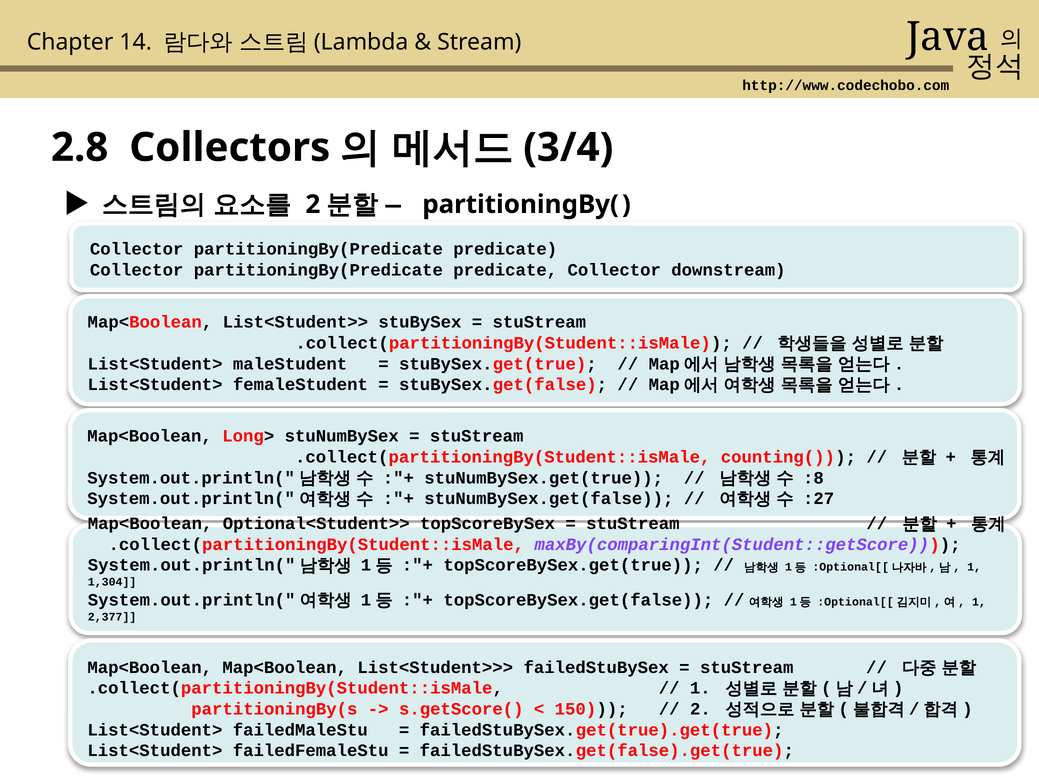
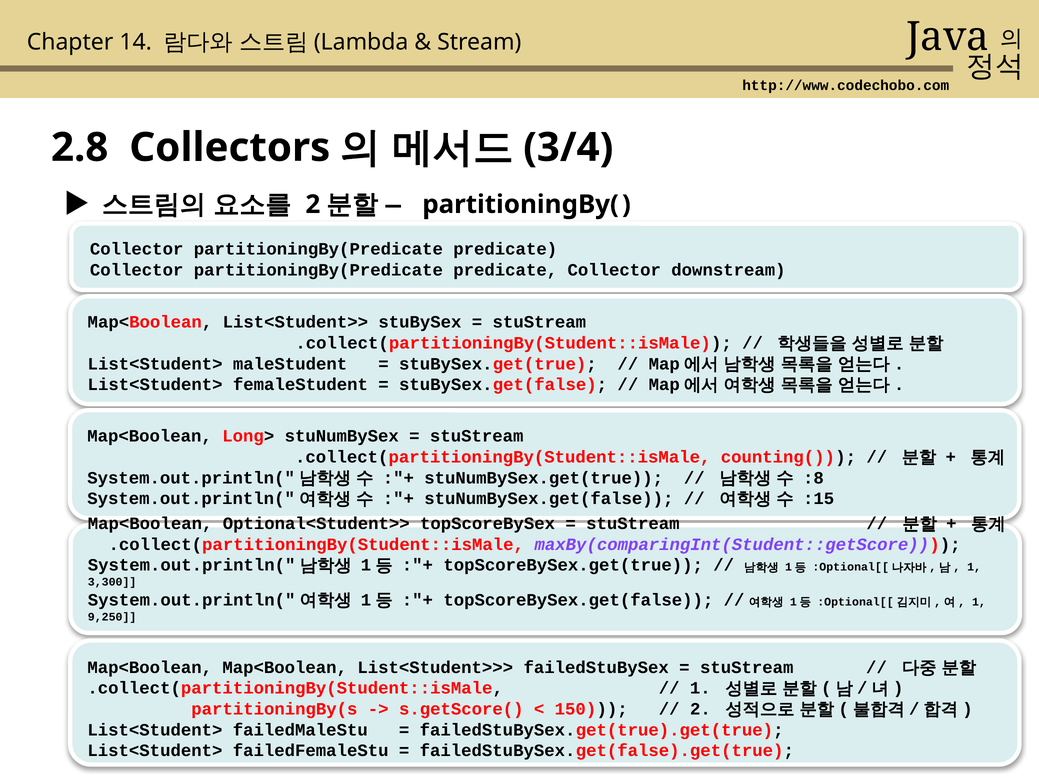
:27: :27 -> :15
1,304: 1,304 -> 3,300
2,377: 2,377 -> 9,250
